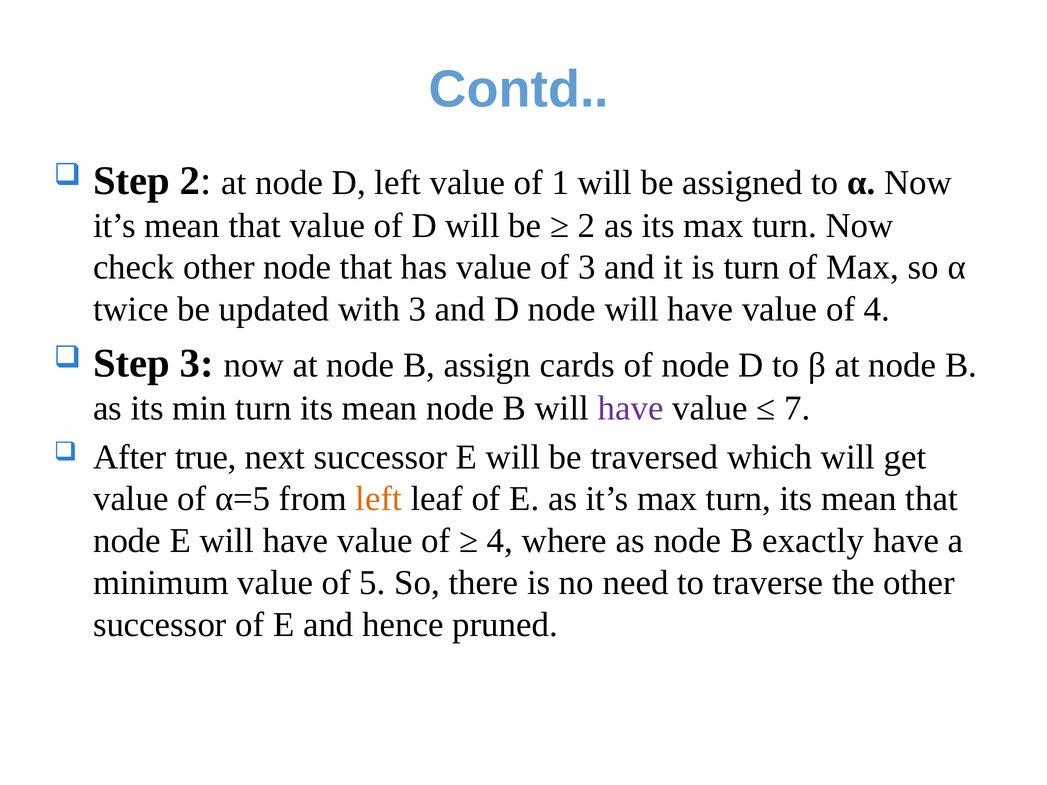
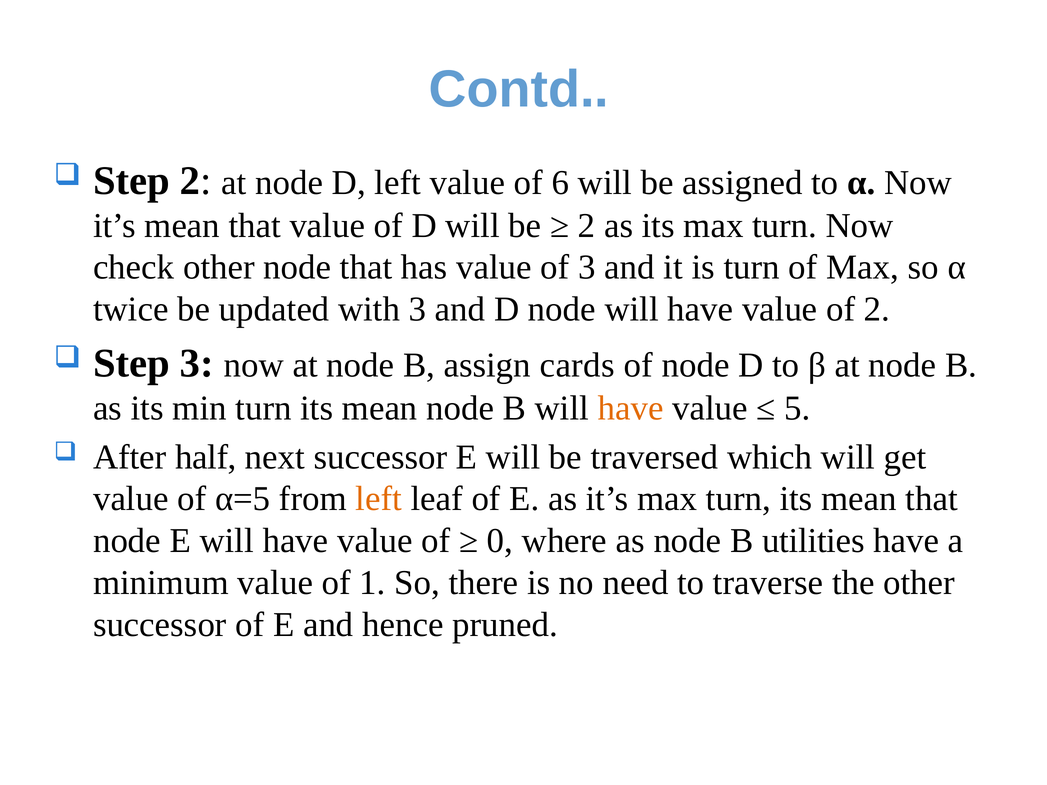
1: 1 -> 6
of 4: 4 -> 2
have at (631, 408) colour: purple -> orange
7: 7 -> 5
true: true -> half
4 at (500, 541): 4 -> 0
exactly: exactly -> utilities
5: 5 -> 1
